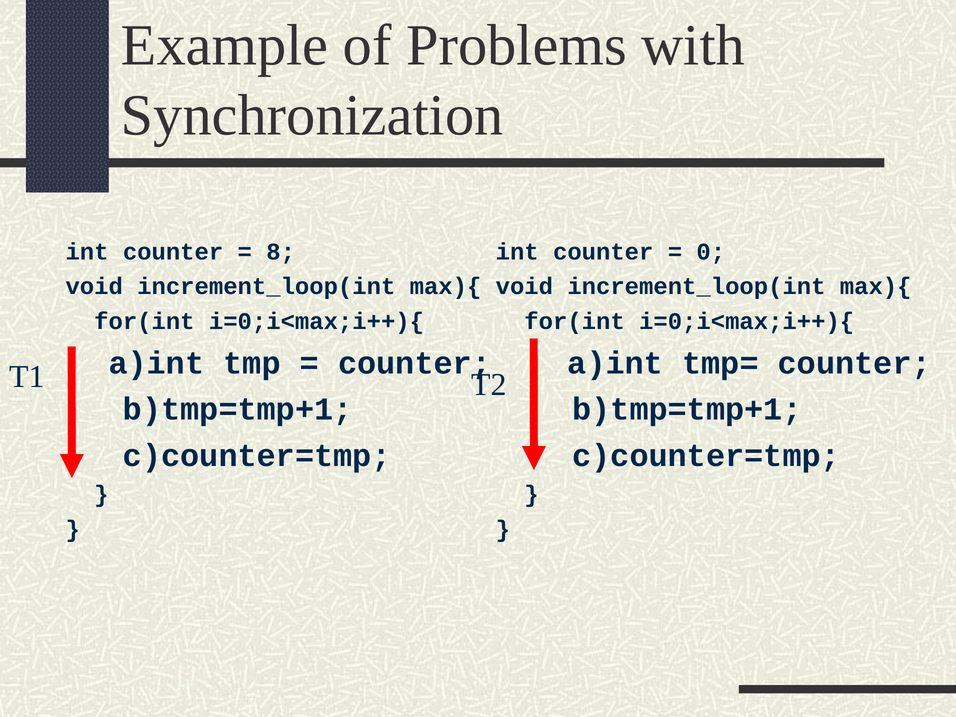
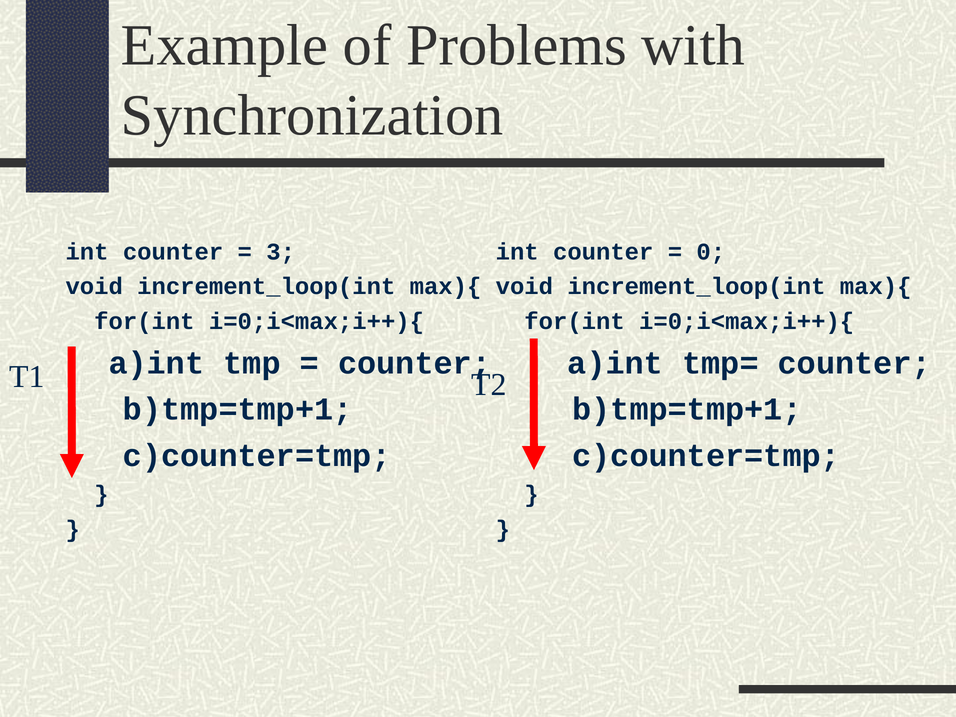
8: 8 -> 3
